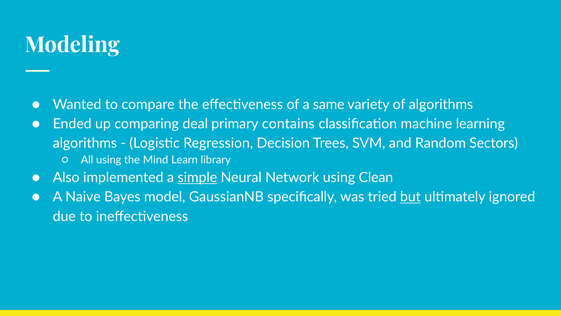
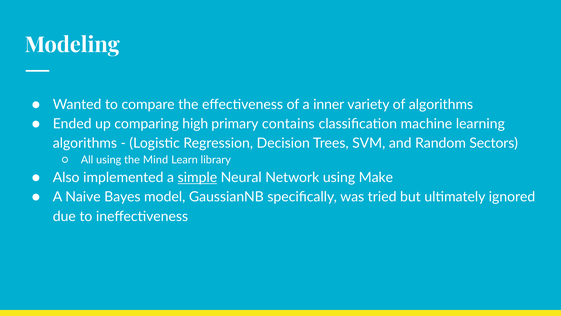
same: same -> inner
deal: deal -> high
Clean: Clean -> Make
but underline: present -> none
